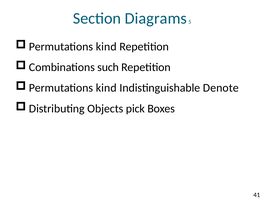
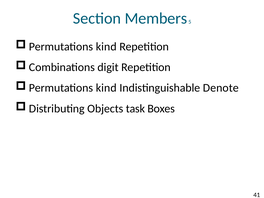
Diagrams: Diagrams -> Members
such: such -> digit
pick: pick -> task
